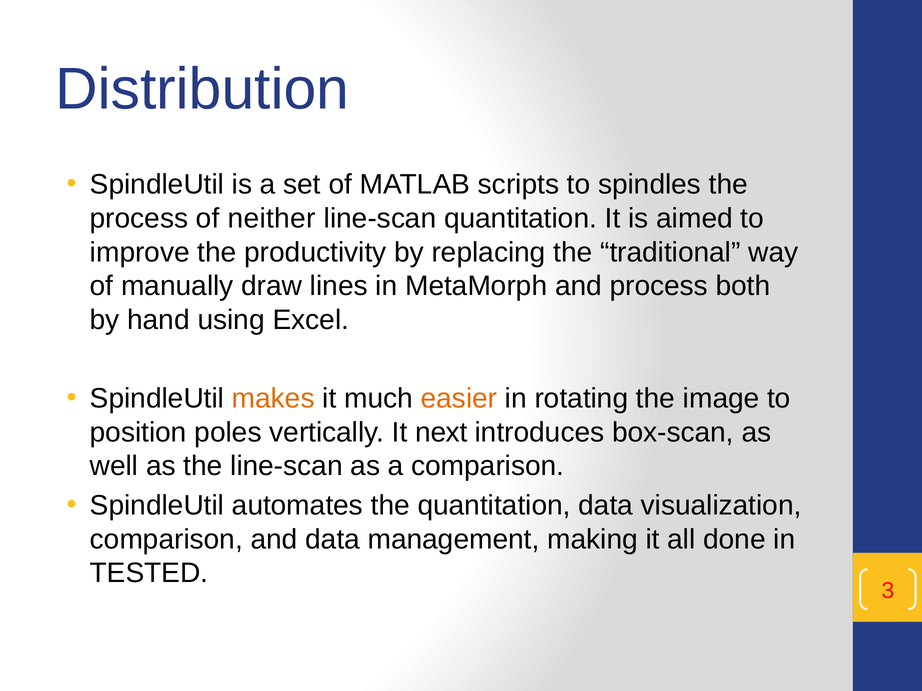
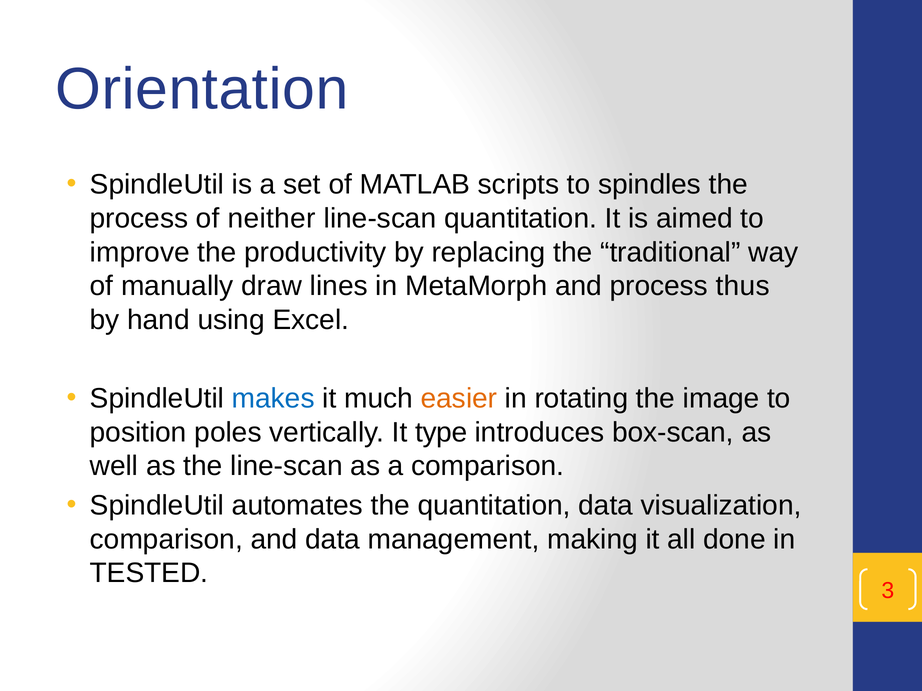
Distribution: Distribution -> Orientation
both: both -> thus
makes colour: orange -> blue
next: next -> type
